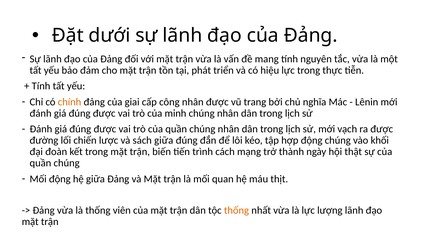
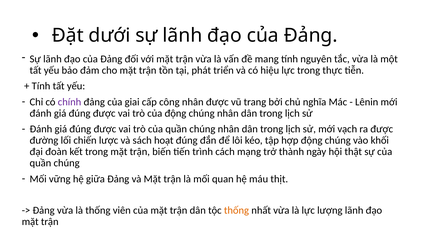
chính colour: orange -> purple
của minh: minh -> động
sách giữa: giữa -> hoạt
Mối động: động -> vững
